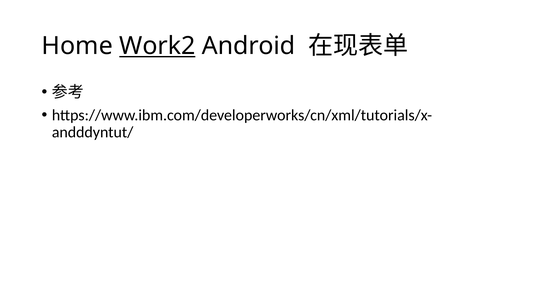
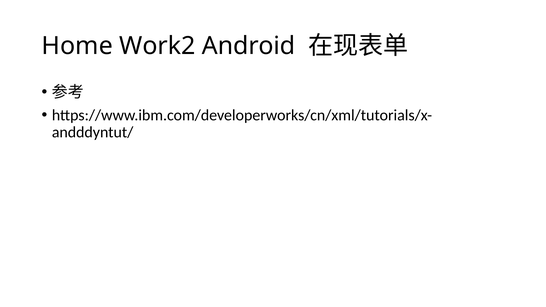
Work2 underline: present -> none
